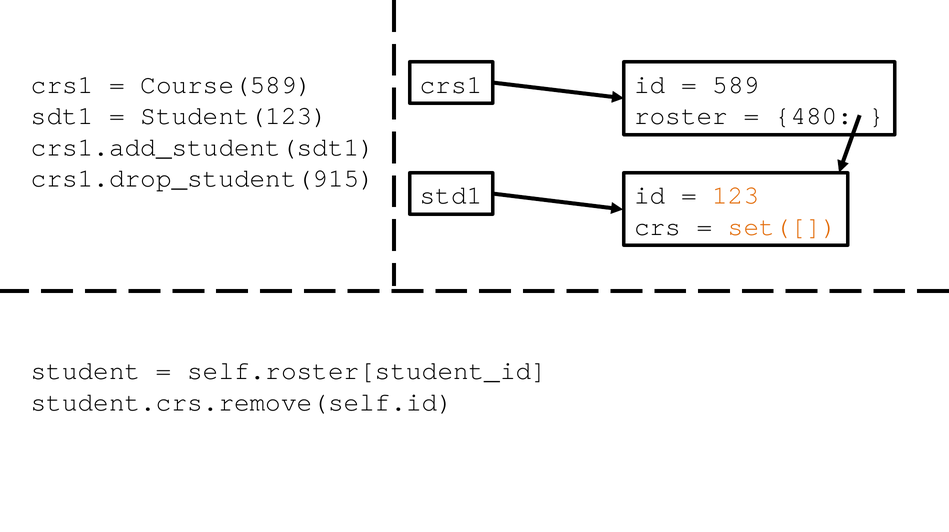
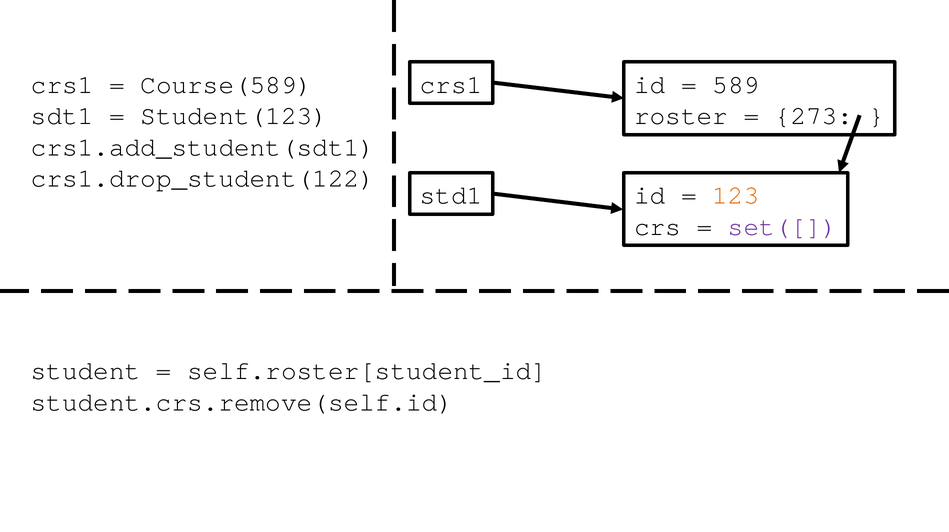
480: 480 -> 273
crs1.drop_student(915: crs1.drop_student(915 -> crs1.drop_student(122
set([ colour: orange -> purple
